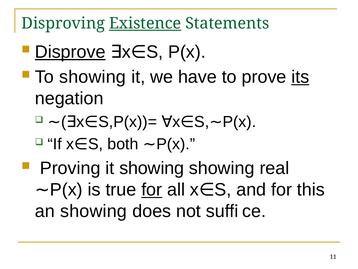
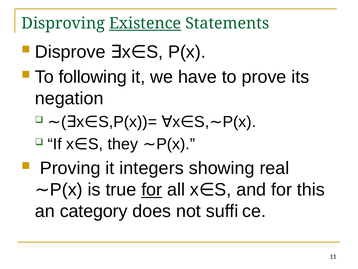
Disprove underline: present -> none
To showing: showing -> following
its underline: present -> none
both: both -> they
it showing: showing -> integers
an showing: showing -> category
